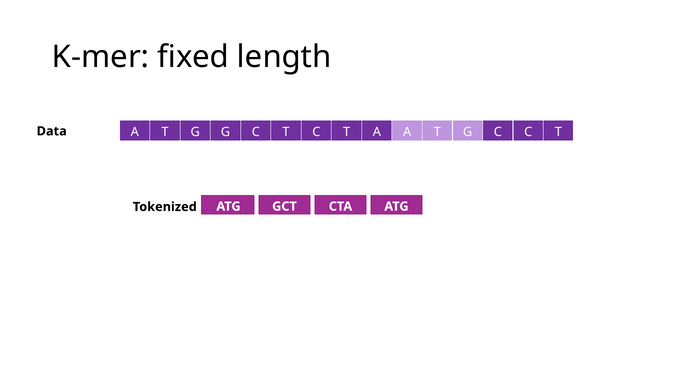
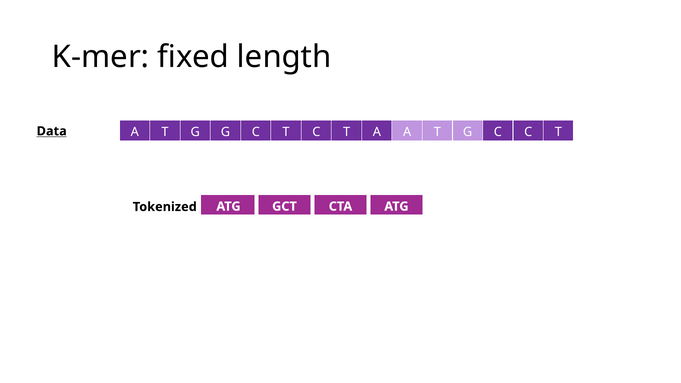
Data underline: none -> present
